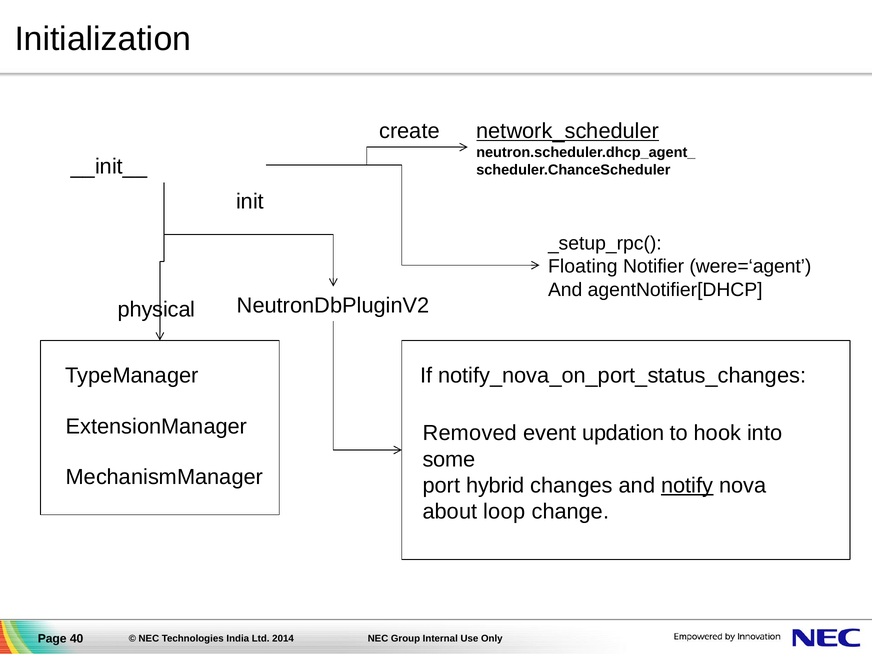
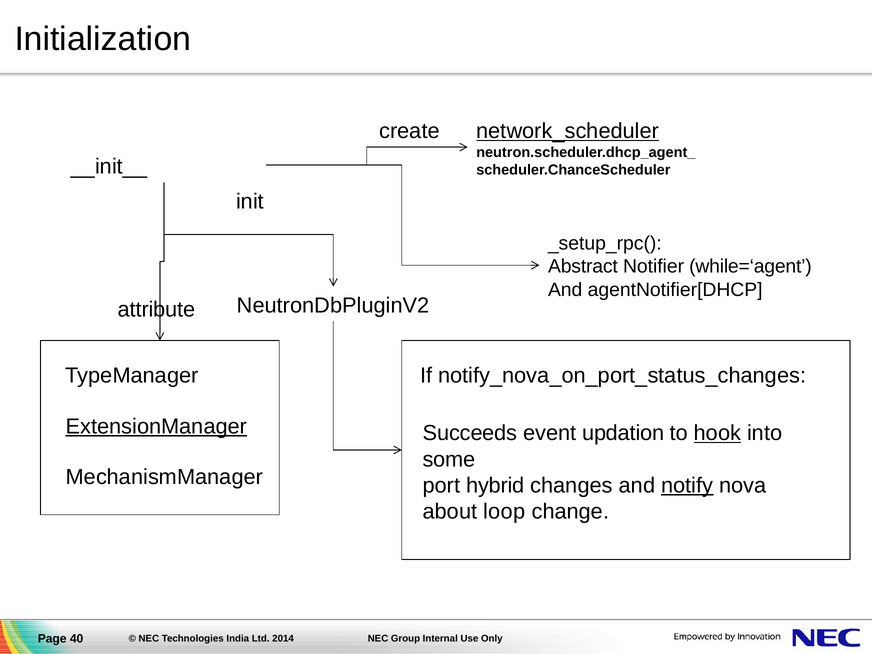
Floating: Floating -> Abstract
were=‘agent: were=‘agent -> while=‘agent
physical: physical -> attribute
ExtensionManager underline: none -> present
Removed: Removed -> Succeeds
hook underline: none -> present
